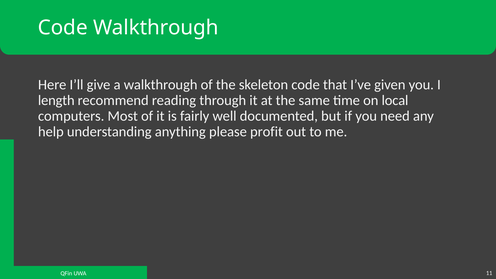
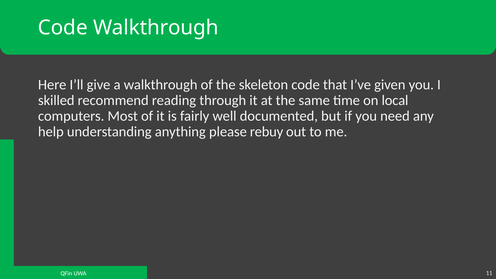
length: length -> skilled
profit: profit -> rebuy
